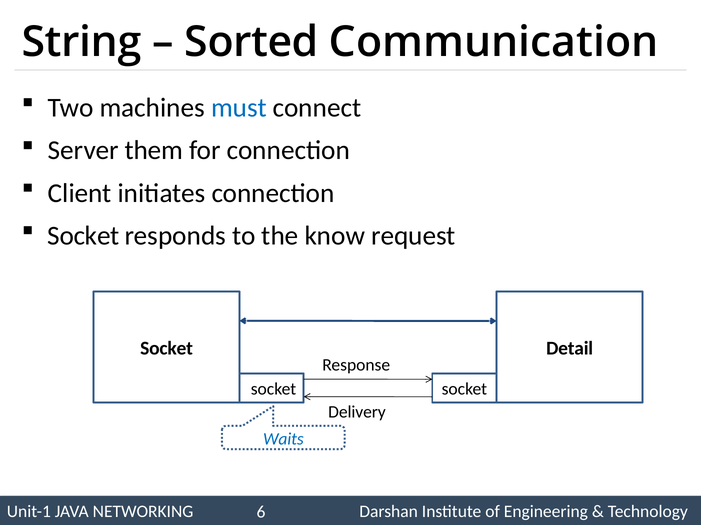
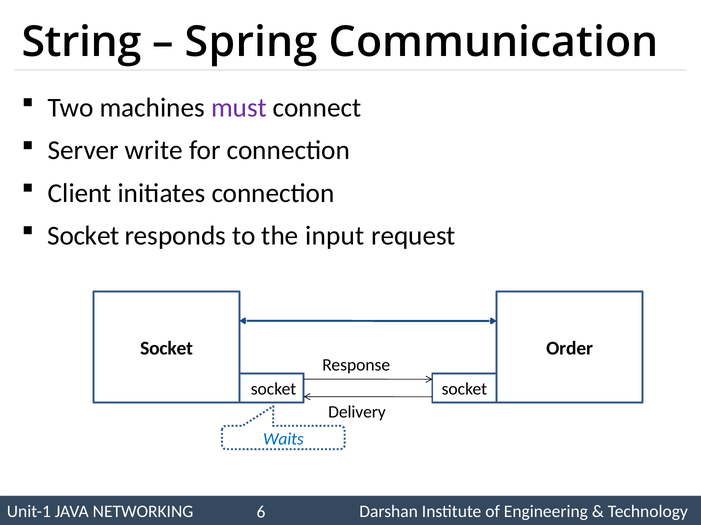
Sorted: Sorted -> Spring
must colour: blue -> purple
them: them -> write
know: know -> input
Detail: Detail -> Order
